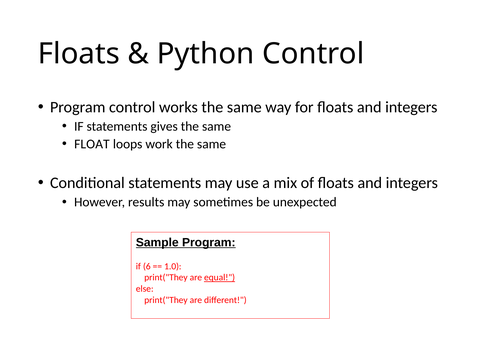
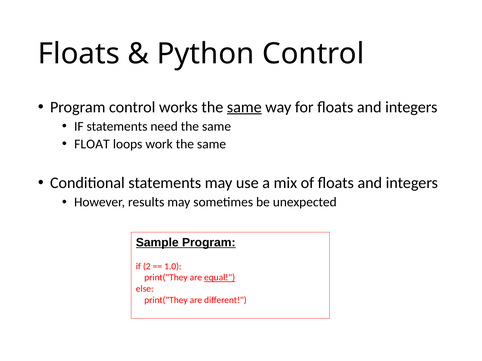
same at (244, 107) underline: none -> present
gives: gives -> need
6: 6 -> 2
